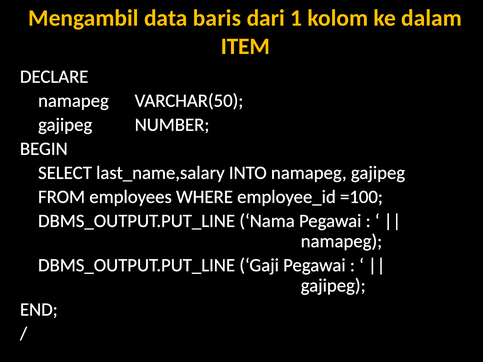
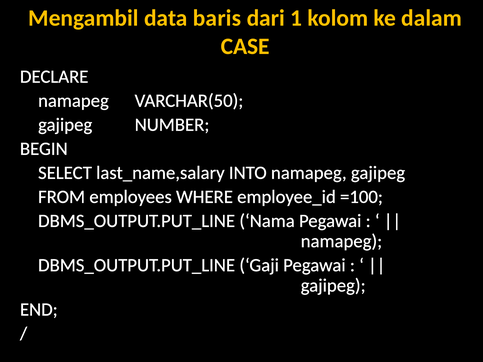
ITEM: ITEM -> CASE
